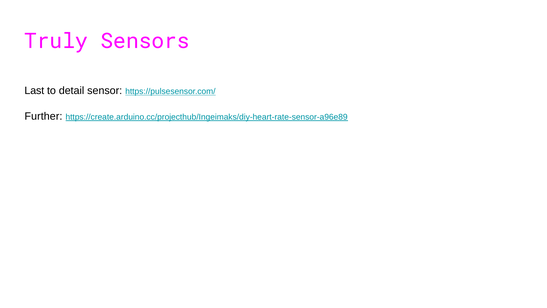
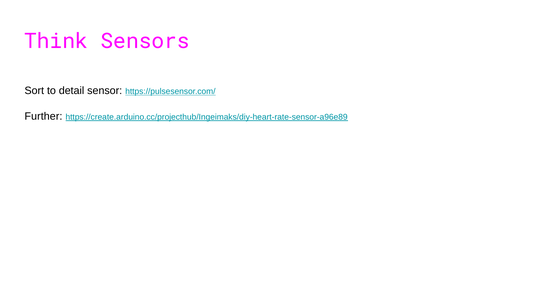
Truly: Truly -> Think
Last: Last -> Sort
